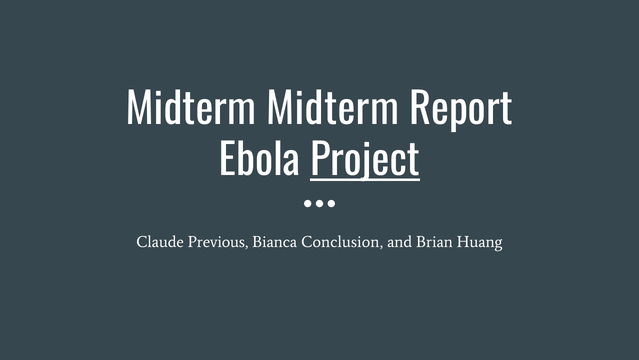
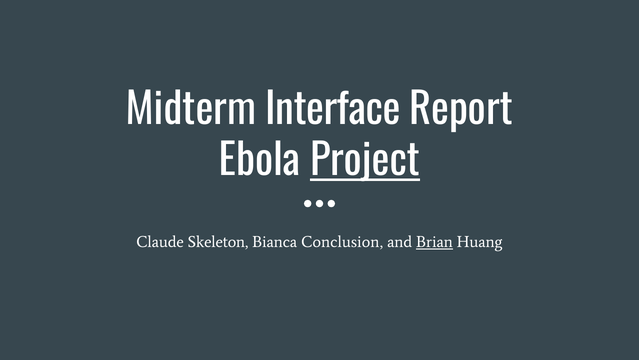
Midterm Midterm: Midterm -> Interface
Previous: Previous -> Skeleton
Brian underline: none -> present
